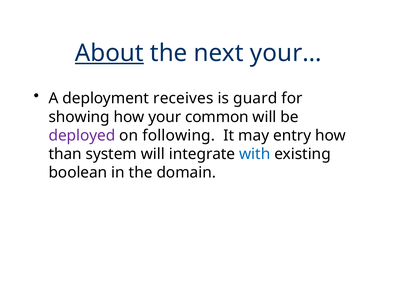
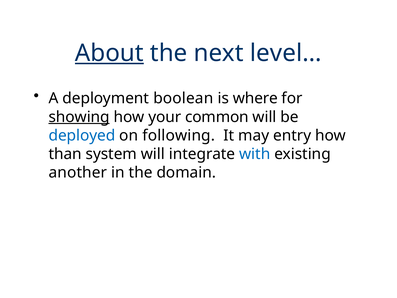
your…: your… -> level…
receives: receives -> boolean
guard: guard -> where
showing underline: none -> present
deployed colour: purple -> blue
boolean: boolean -> another
